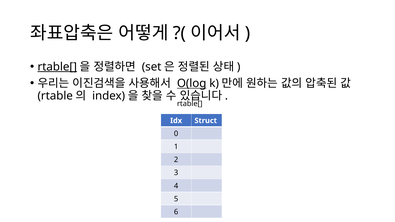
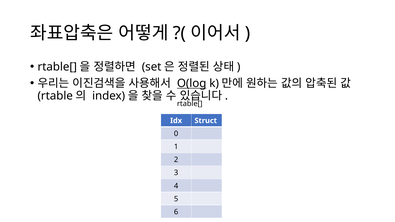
rtable[ at (57, 67) underline: present -> none
